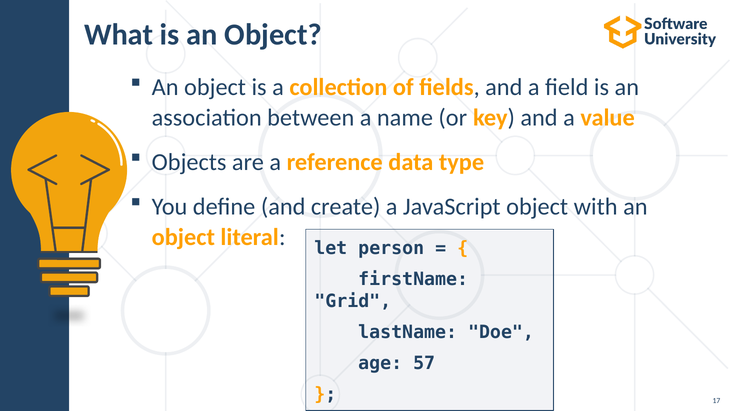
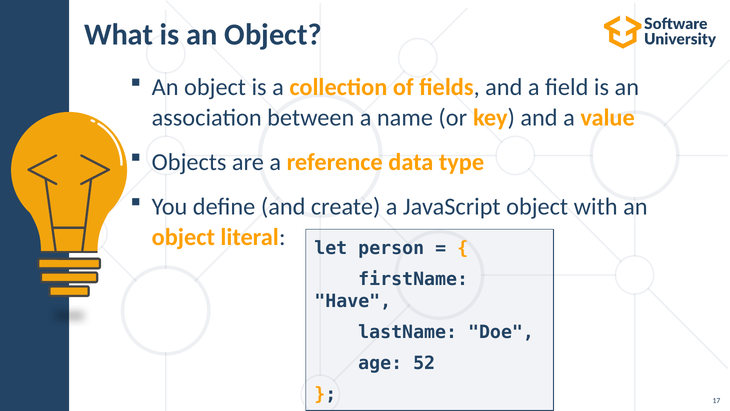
Grid: Grid -> Have
57: 57 -> 52
